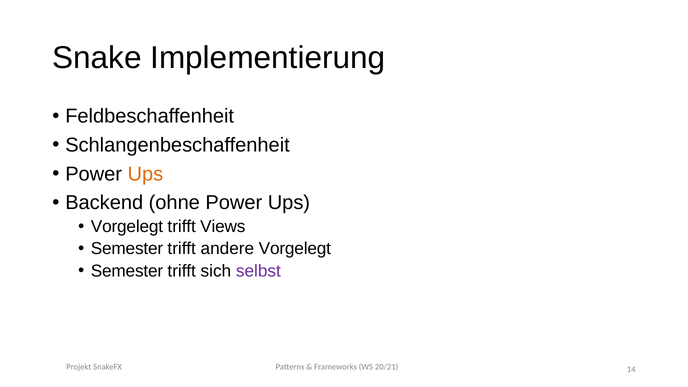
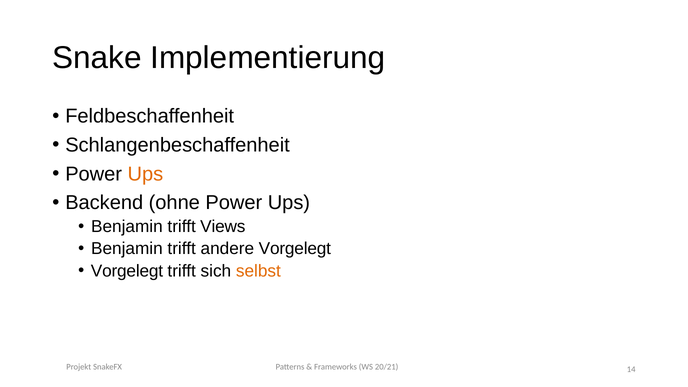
Vorgelegt at (127, 227): Vorgelegt -> Benjamin
Semester at (127, 249): Semester -> Benjamin
Semester at (127, 271): Semester -> Vorgelegt
selbst colour: purple -> orange
